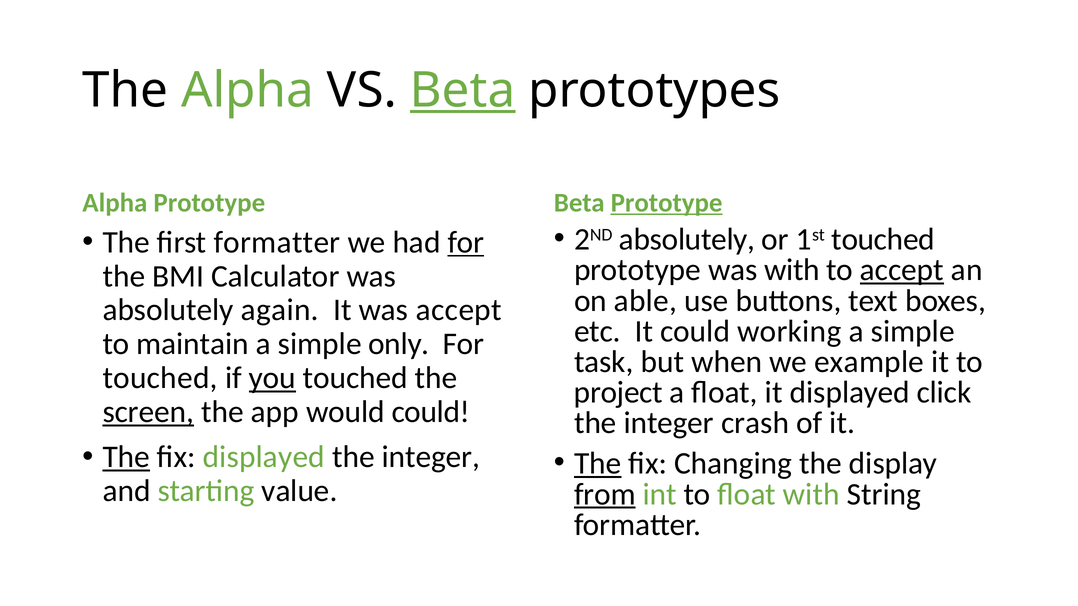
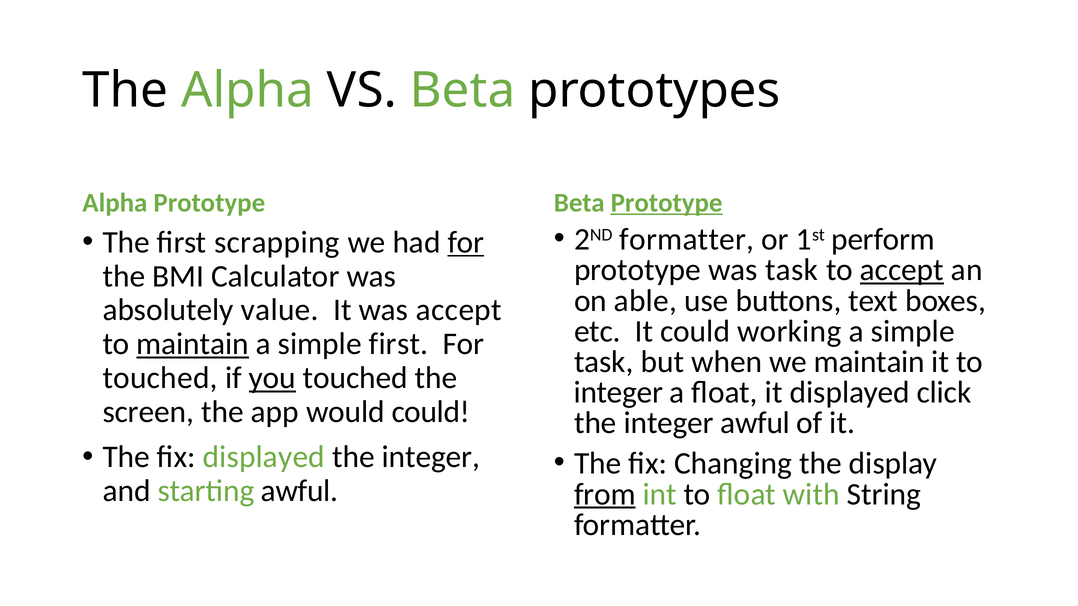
Beta at (463, 91) underline: present -> none
2ND absolutely: absolutely -> formatter
1st touched: touched -> perform
first formatter: formatter -> scrapping
was with: with -> task
again: again -> value
maintain at (193, 344) underline: none -> present
simple only: only -> first
we example: example -> maintain
project at (618, 393): project -> integer
screen underline: present -> none
integer crash: crash -> awful
The at (126, 457) underline: present -> none
The at (598, 464) underline: present -> none
starting value: value -> awful
